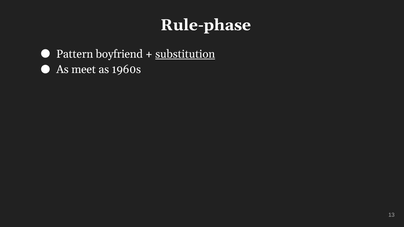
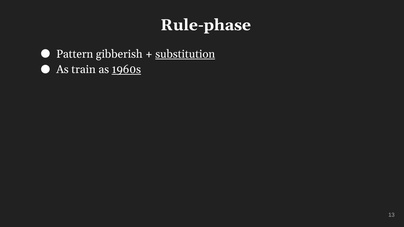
boyfriend: boyfriend -> gibberish
meet: meet -> train
1960s underline: none -> present
